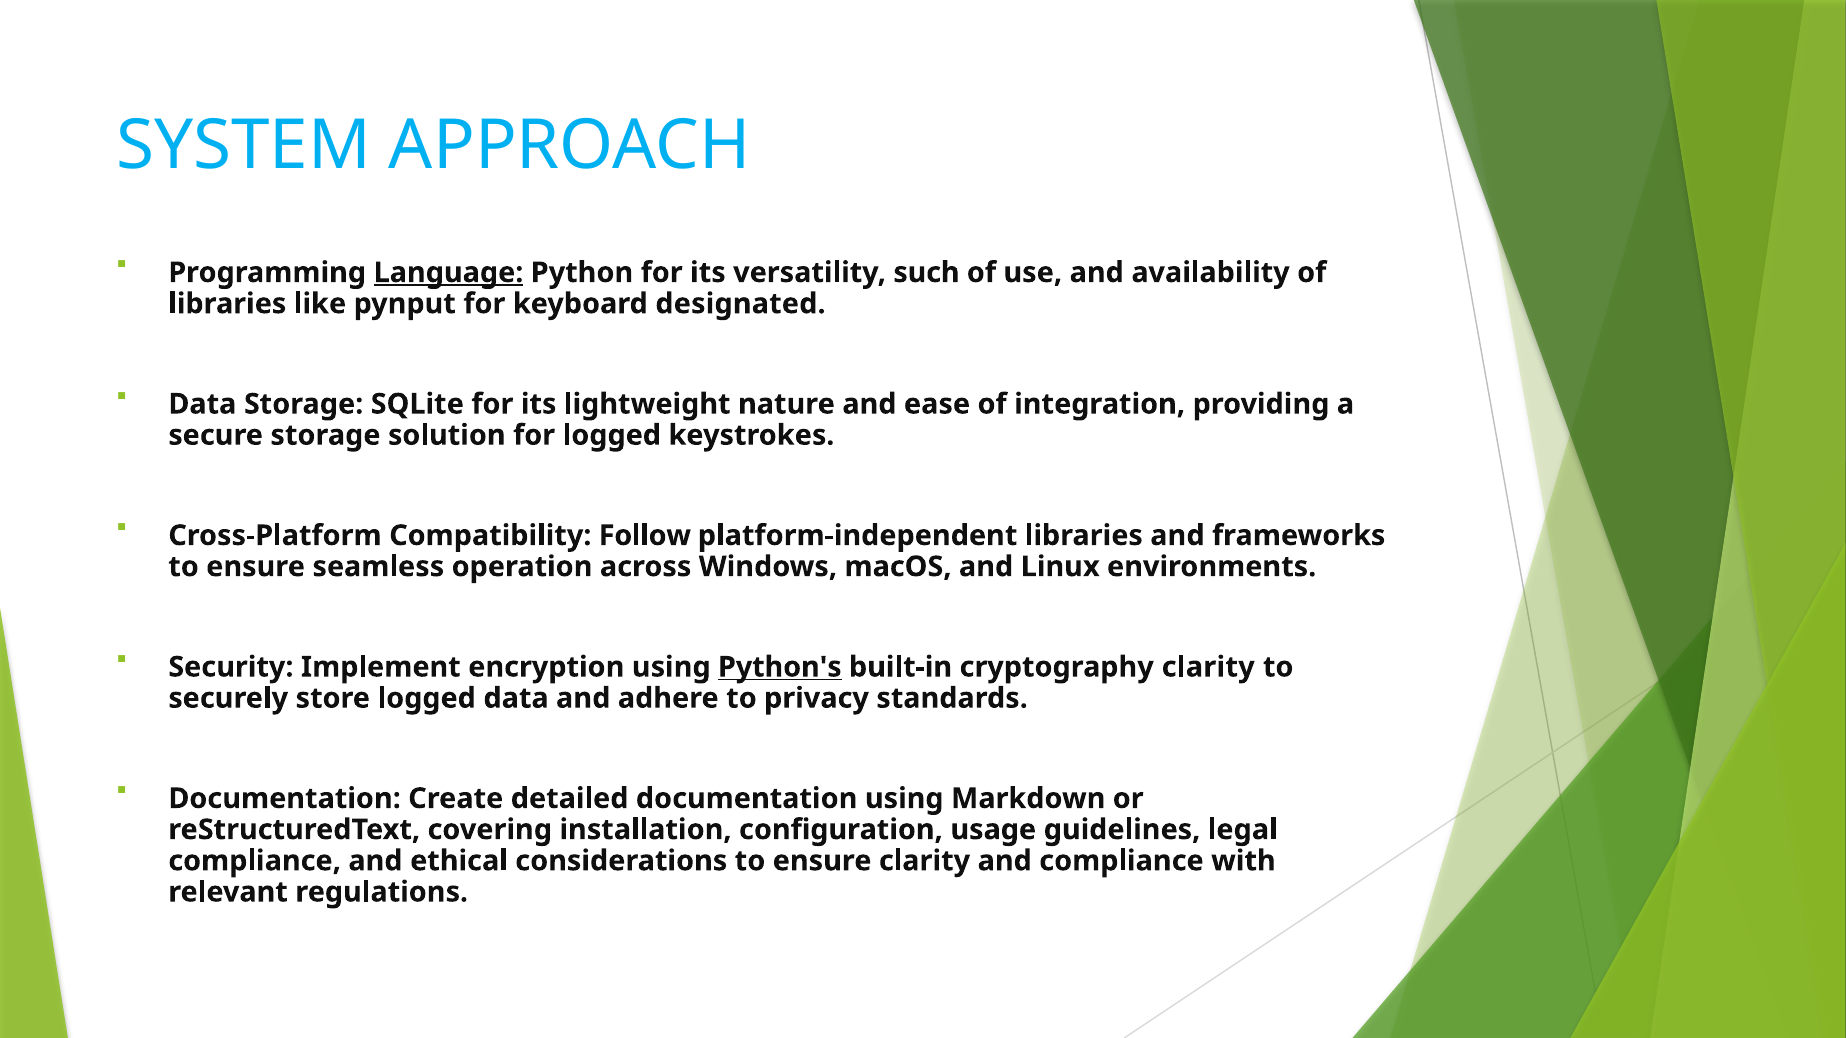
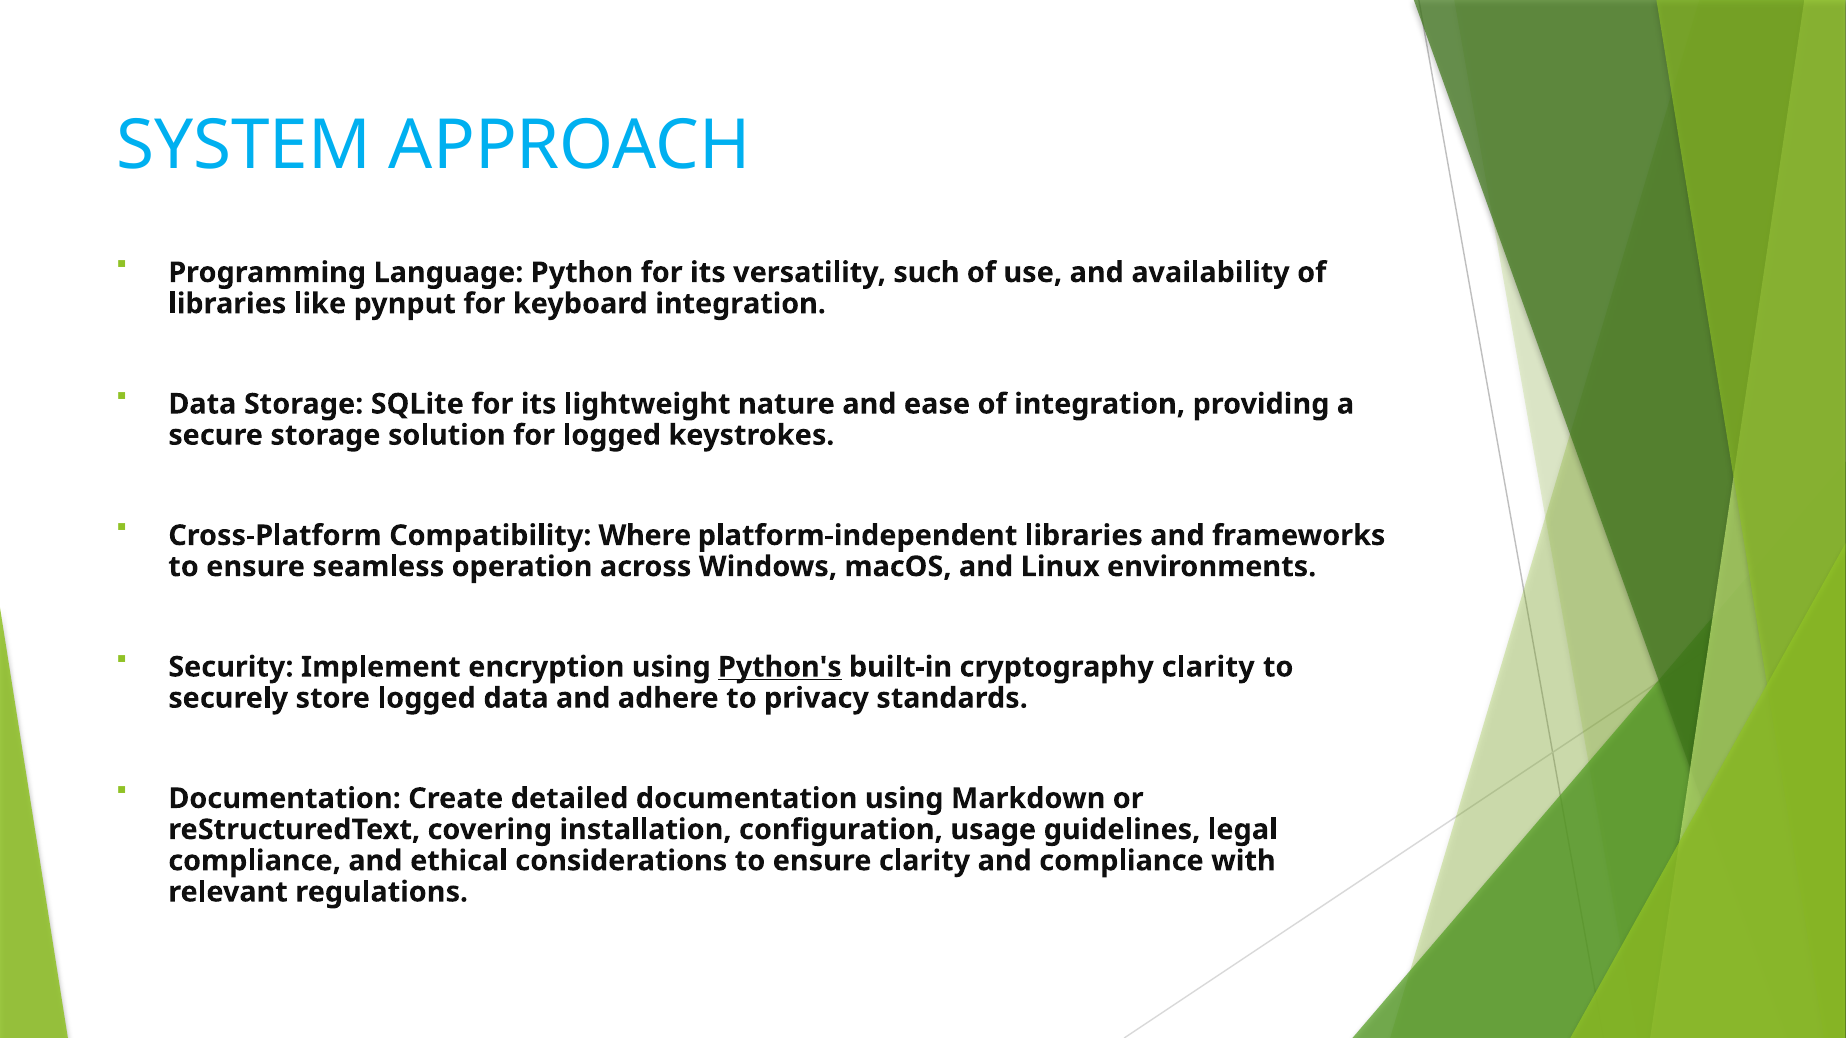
Language underline: present -> none
keyboard designated: designated -> integration
Follow: Follow -> Where
